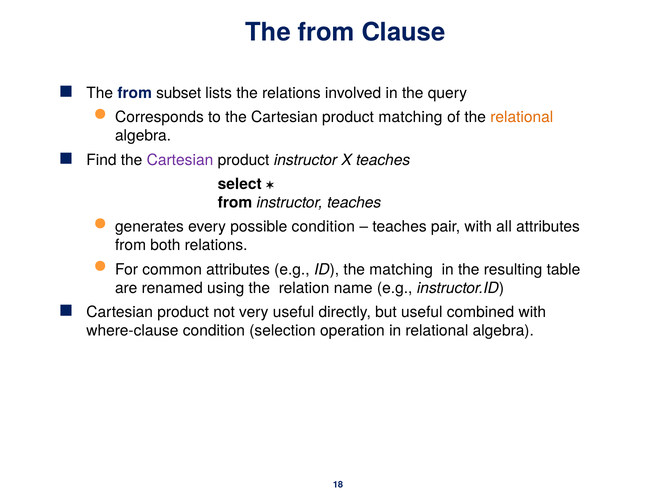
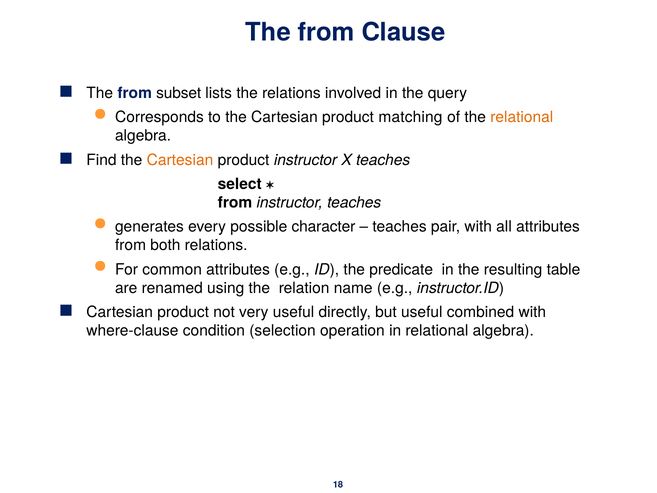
Cartesian at (180, 160) colour: purple -> orange
possible condition: condition -> character
the matching: matching -> predicate
